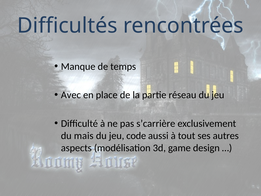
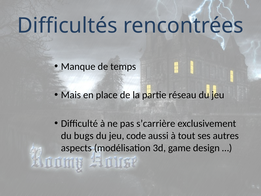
Avec: Avec -> Mais
mais: mais -> bugs
